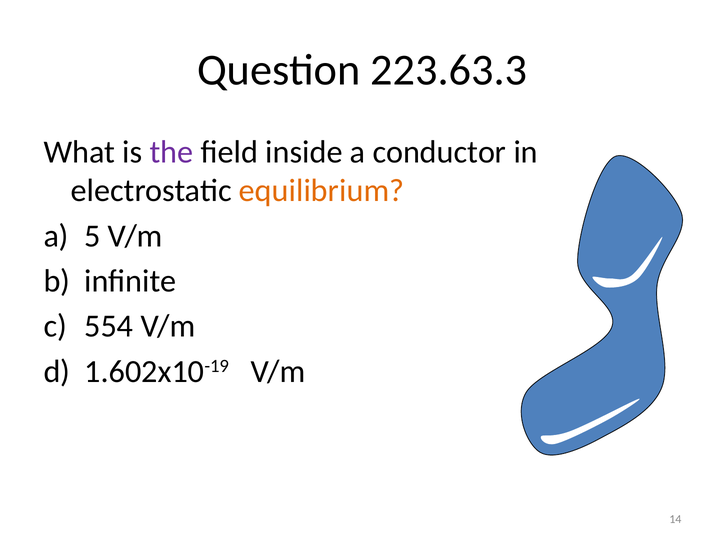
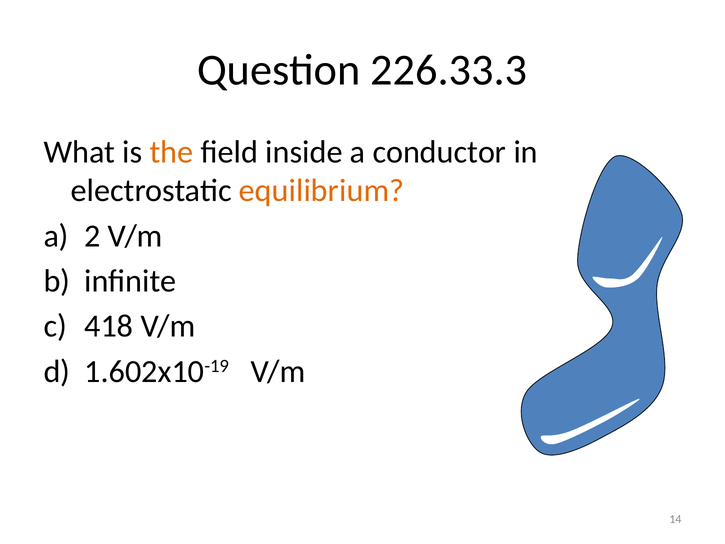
223.63.3: 223.63.3 -> 226.33.3
the colour: purple -> orange
5: 5 -> 2
554: 554 -> 418
